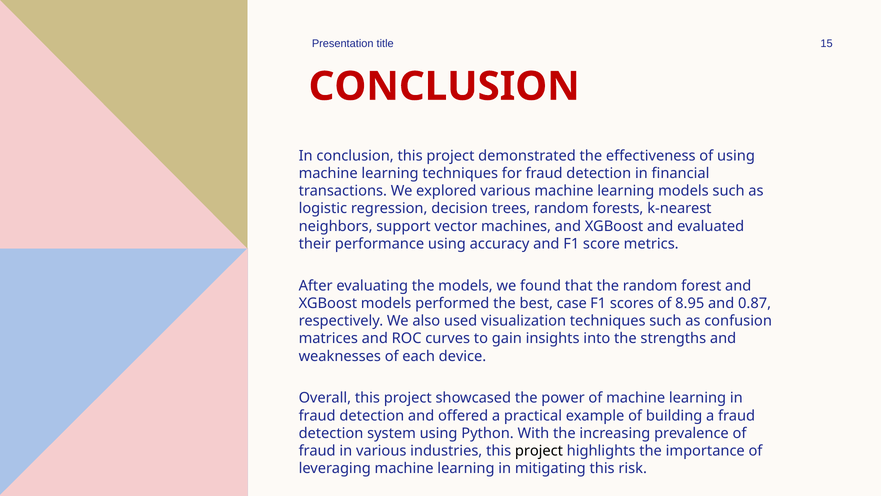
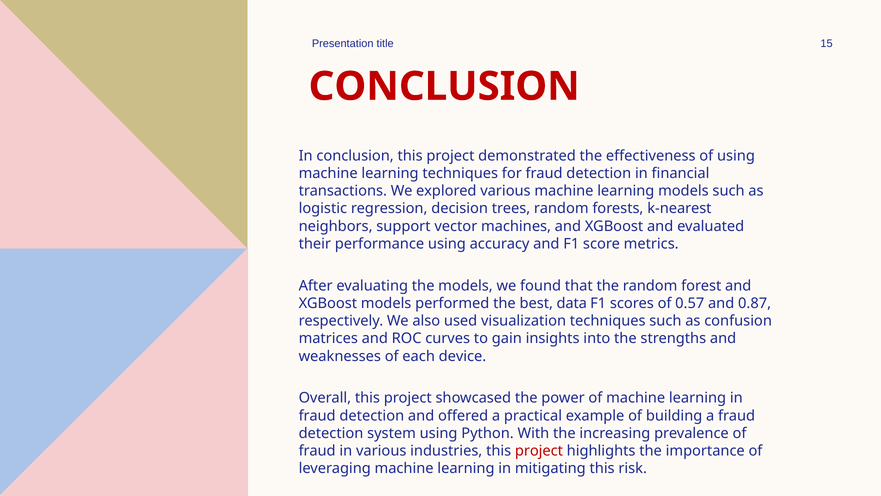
case: case -> data
8.95: 8.95 -> 0.57
project at (539, 451) colour: black -> red
